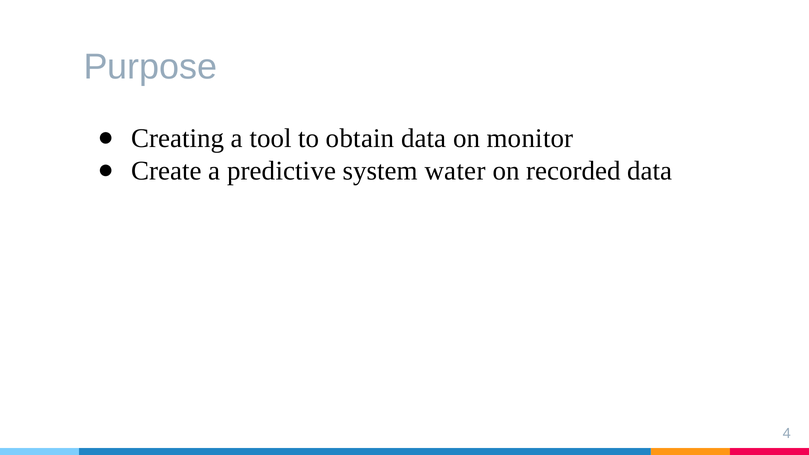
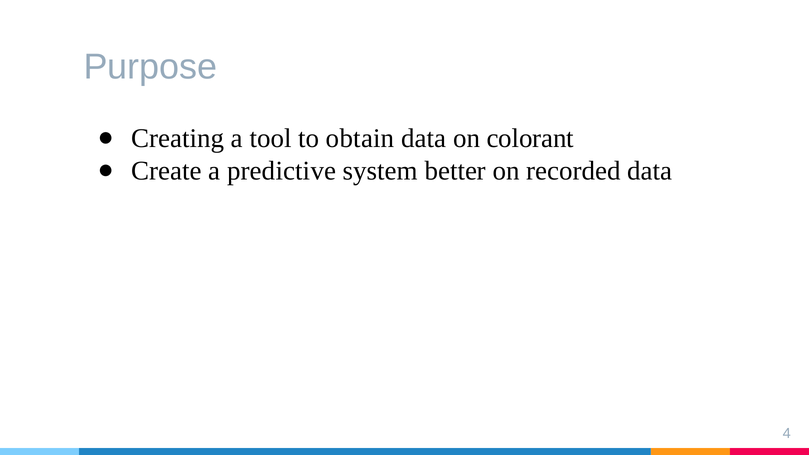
monitor: monitor -> colorant
water: water -> better
